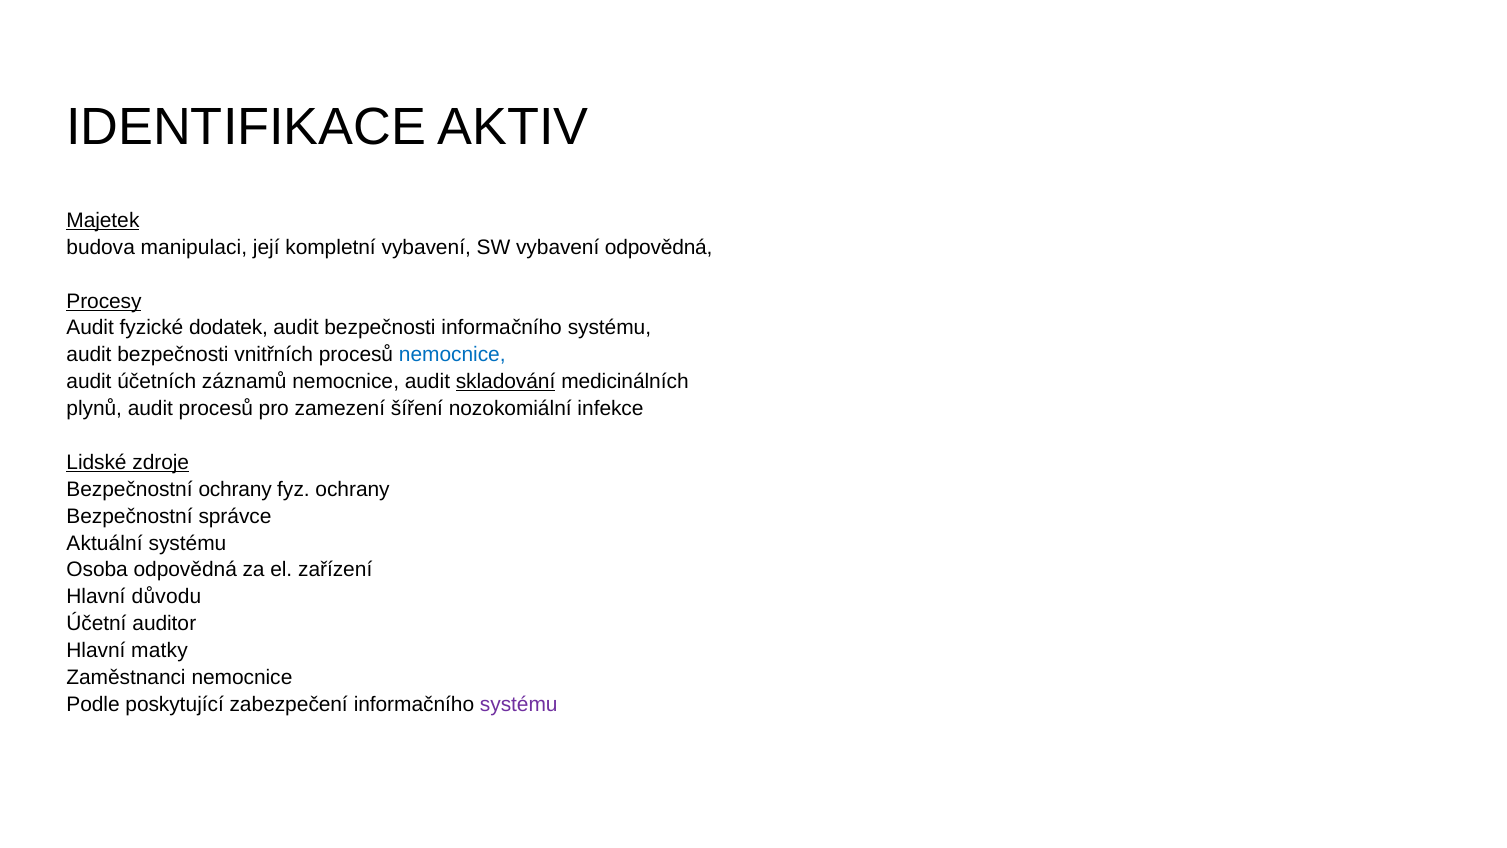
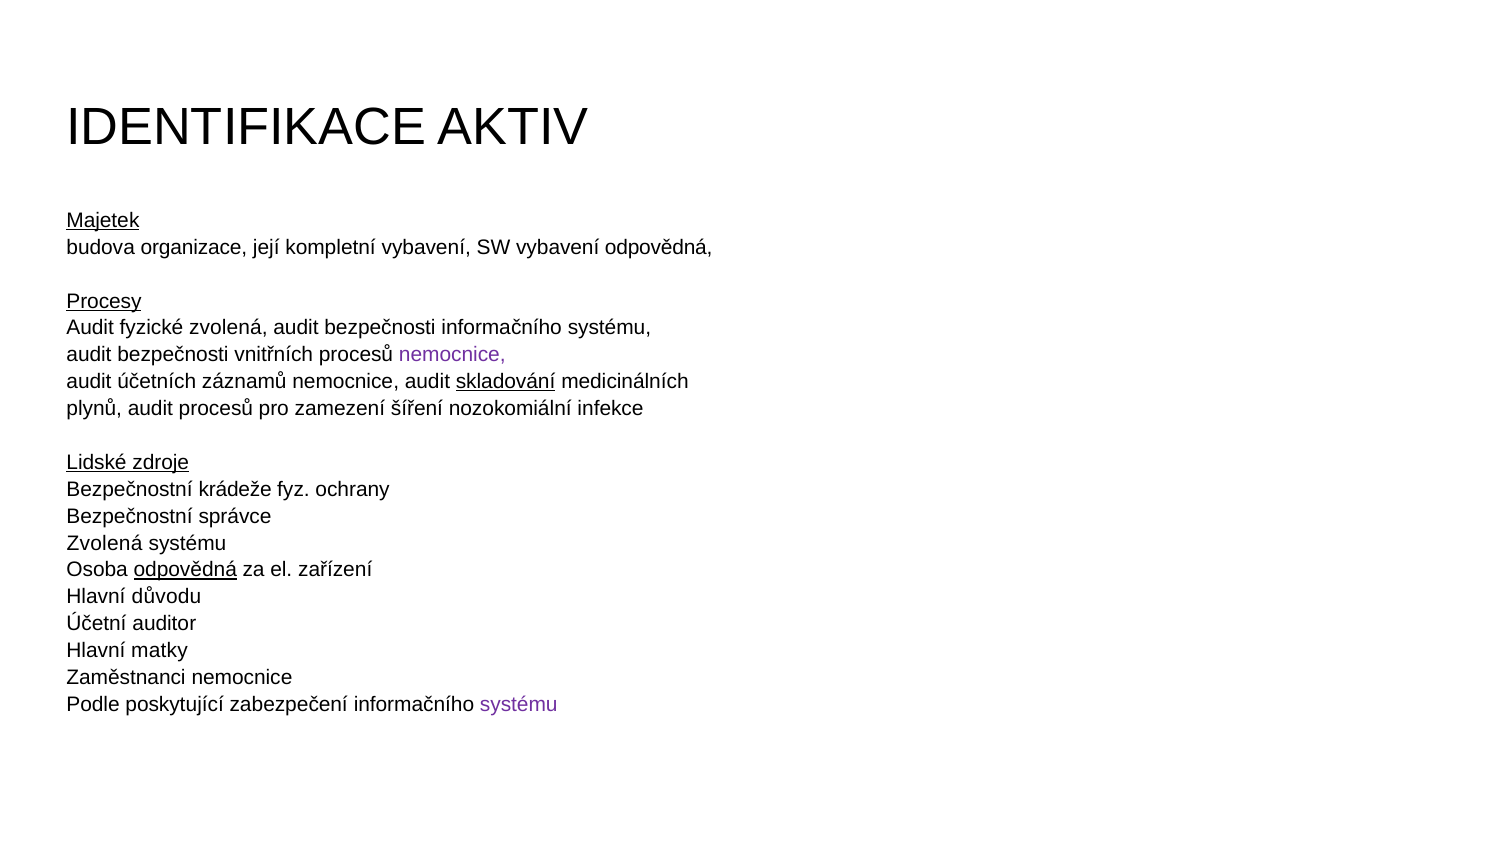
manipulaci: manipulaci -> organizace
fyzické dodatek: dodatek -> zvolená
nemocnice at (452, 355) colour: blue -> purple
Bezpečnostní ochrany: ochrany -> krádeže
Aktuální at (105, 543): Aktuální -> Zvolená
odpovědná at (185, 570) underline: none -> present
